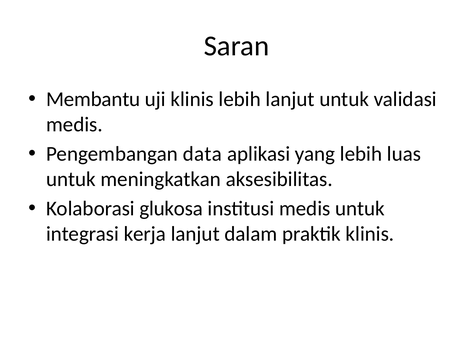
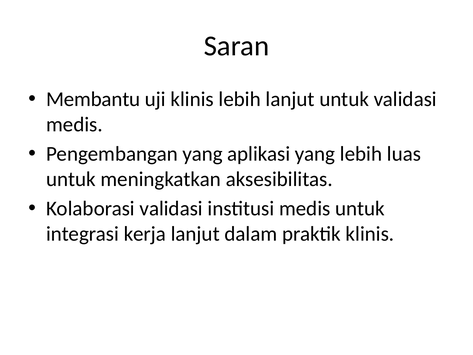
Pengembangan data: data -> yang
Kolaborasi glukosa: glukosa -> validasi
